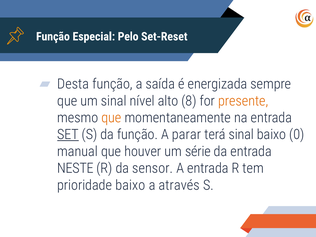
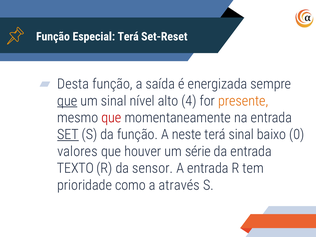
Especial Pelo: Pelo -> Terá
que at (67, 101) underline: none -> present
8: 8 -> 4
que at (111, 118) colour: orange -> red
parar: parar -> neste
manual: manual -> valores
NESTE: NESTE -> TEXTO
prioridade baixo: baixo -> como
